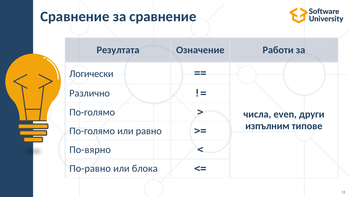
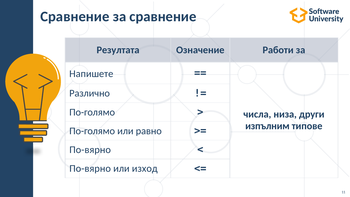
Логически: Логически -> Напишете
even: even -> низа
По-равно at (90, 168): По-равно -> По-вярно
блока: блока -> изход
